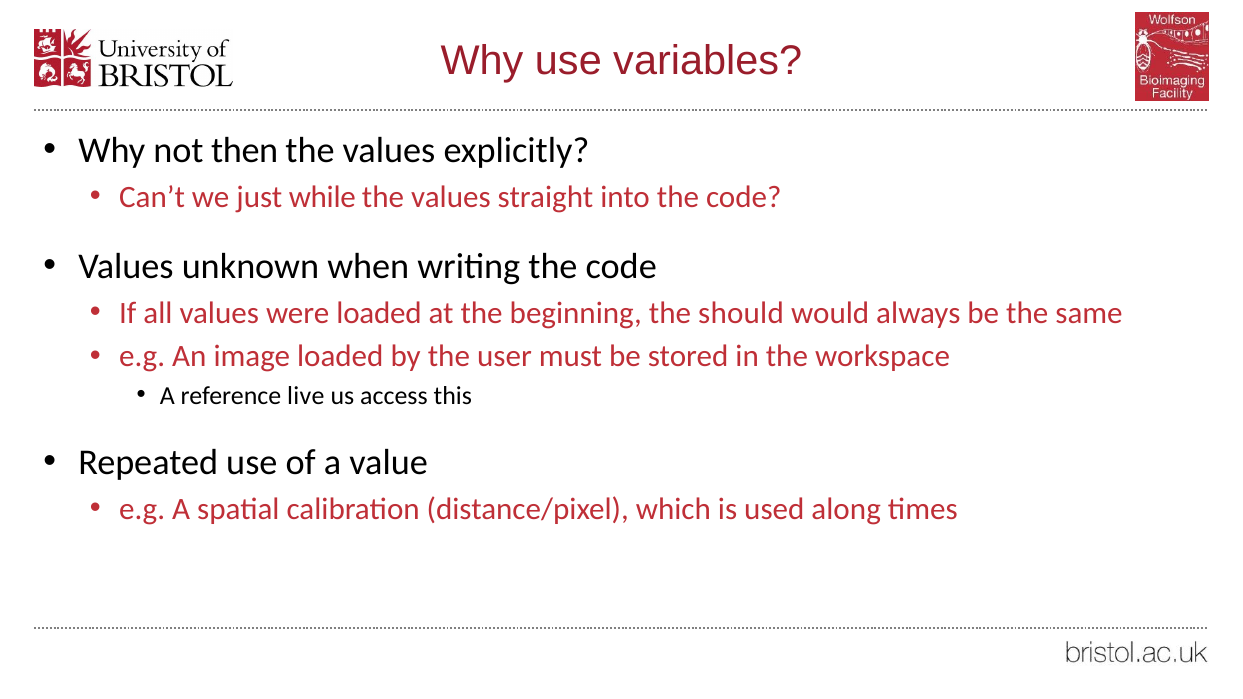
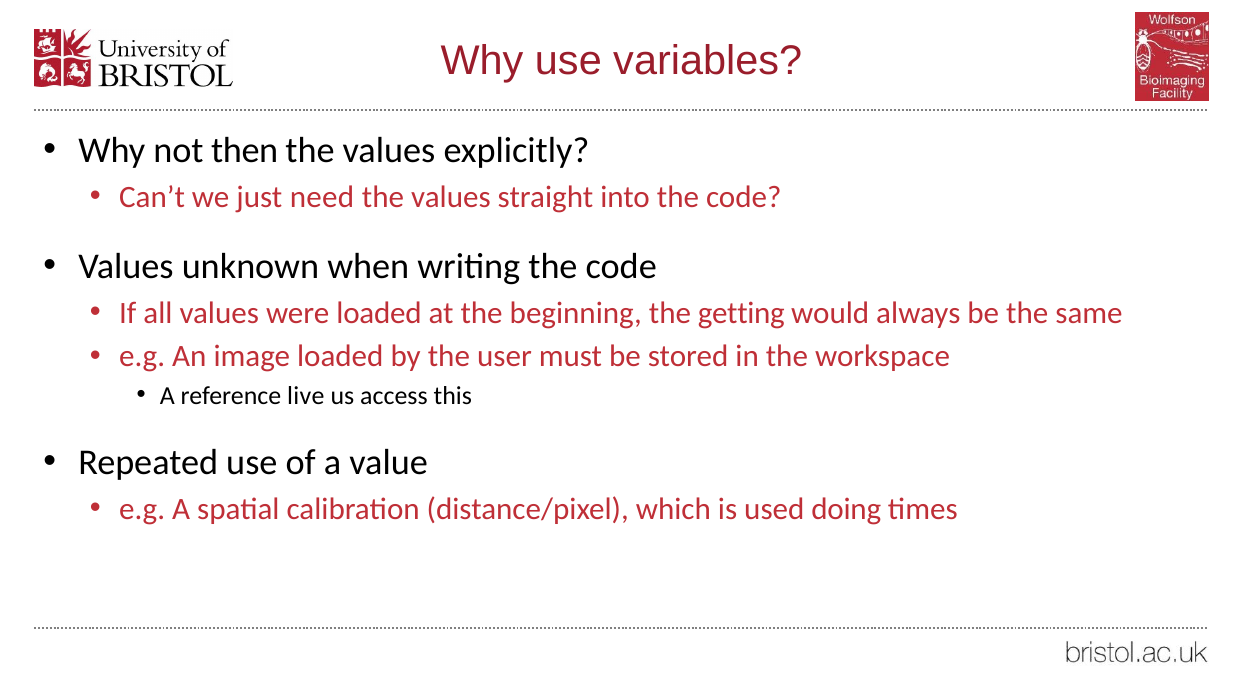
while: while -> need
should: should -> getting
along: along -> doing
